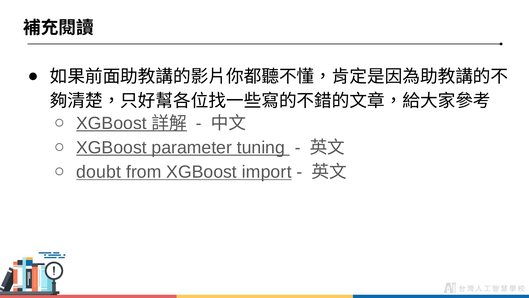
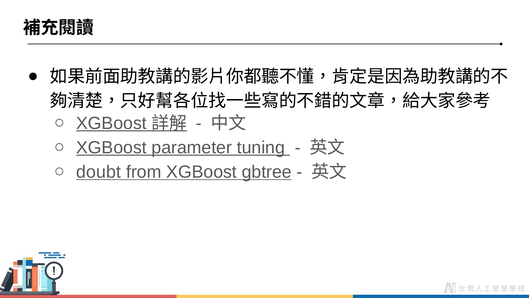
import: import -> gbtree
